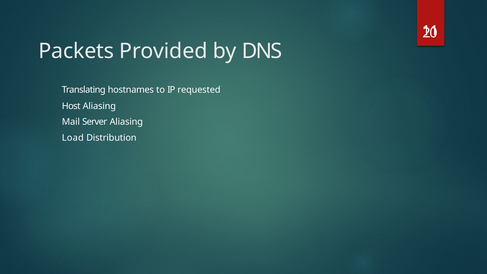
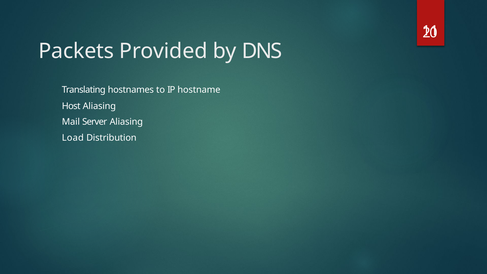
requested: requested -> hostname
